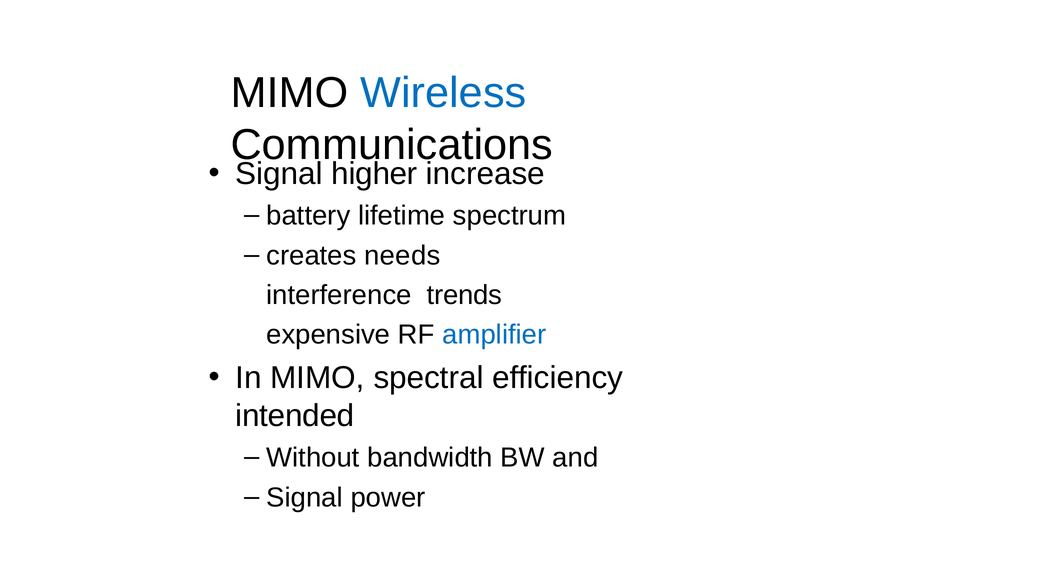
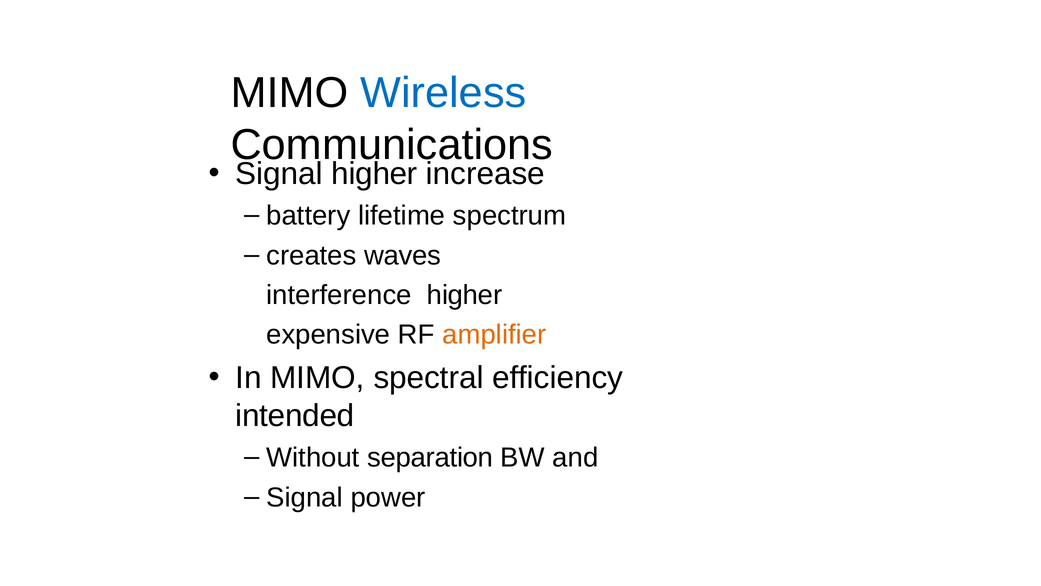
needs: needs -> waves
interference trends: trends -> higher
amplifier colour: blue -> orange
bandwidth: bandwidth -> separation
